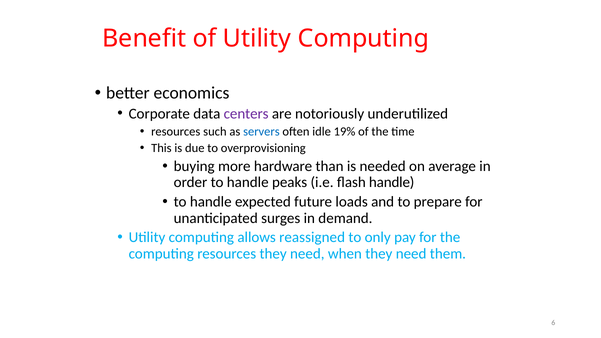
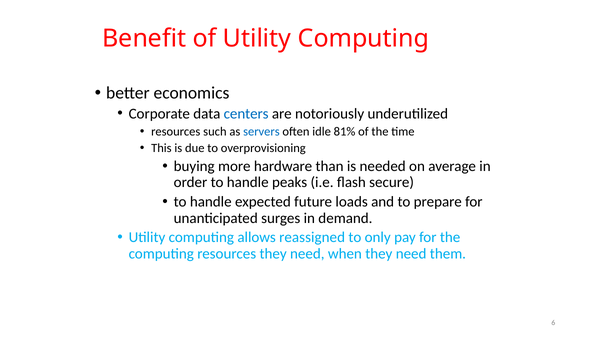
centers colour: purple -> blue
19%: 19% -> 81%
flash handle: handle -> secure
